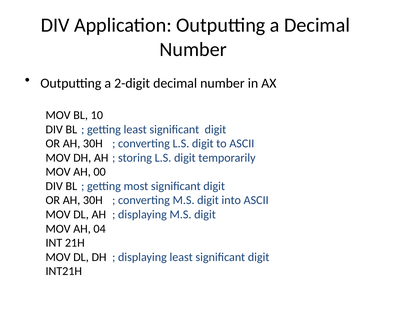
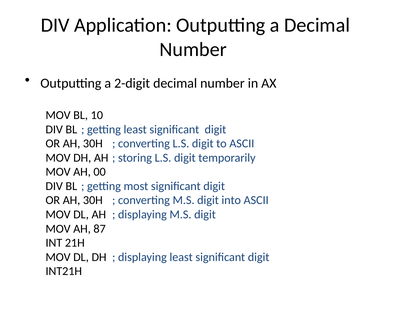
04: 04 -> 87
